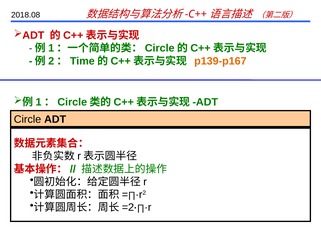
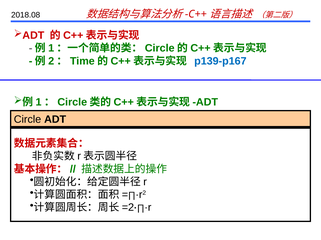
p139-p167 colour: orange -> blue
